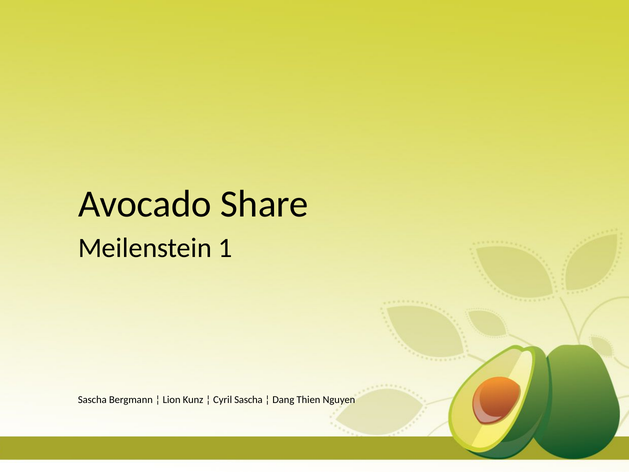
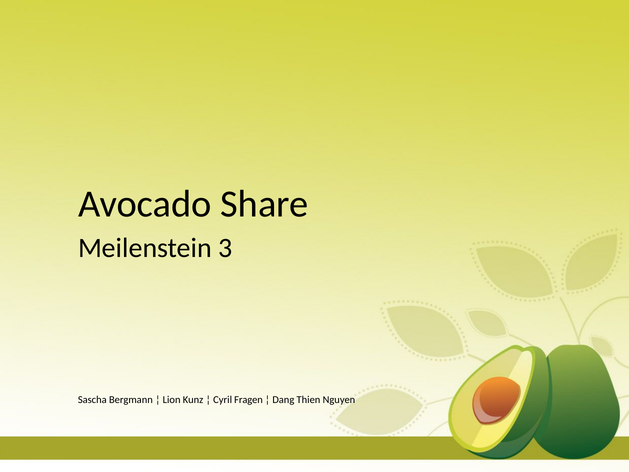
1: 1 -> 3
Cyril Sascha: Sascha -> Fragen
